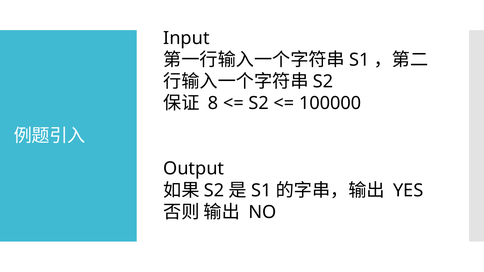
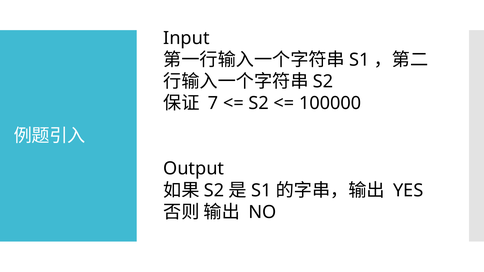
8: 8 -> 7
